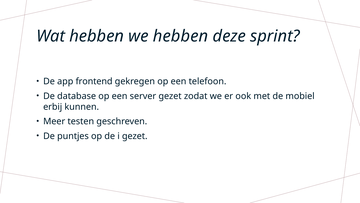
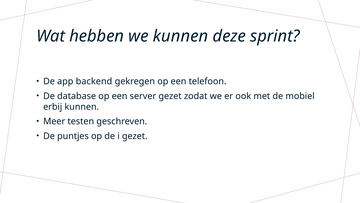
we hebben: hebben -> kunnen
frontend: frontend -> backend
